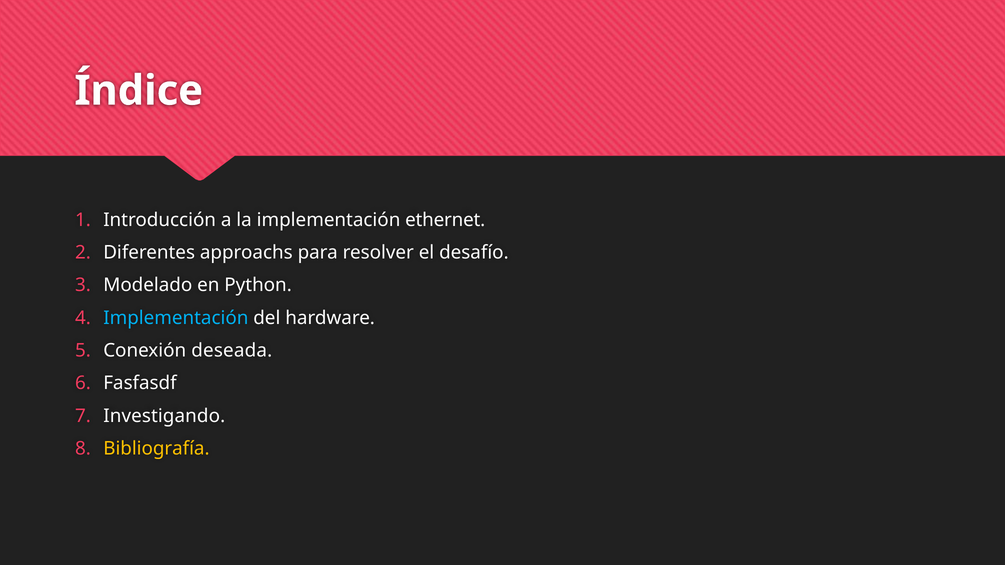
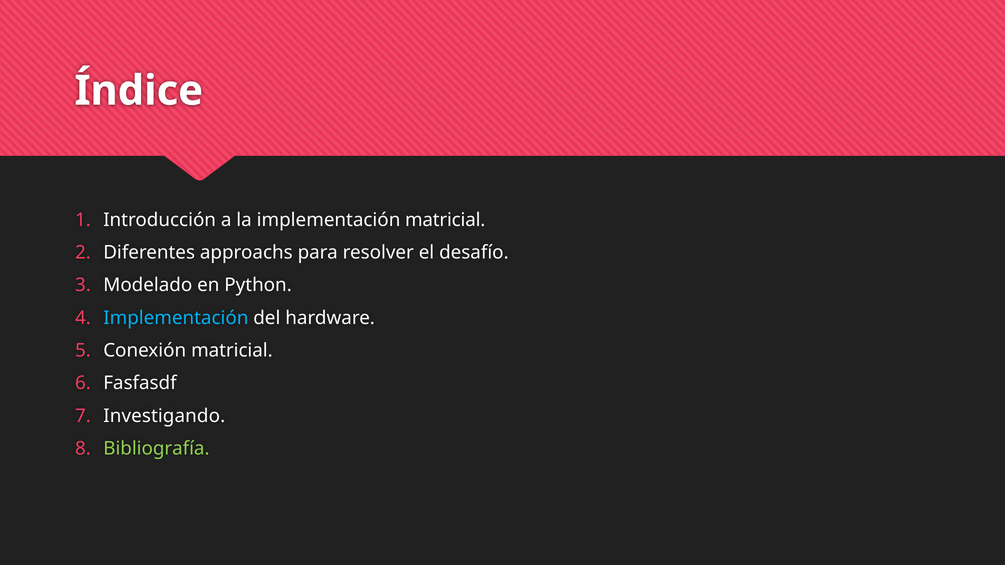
implementación ethernet: ethernet -> matricial
Conexión deseada: deseada -> matricial
Bibliografía colour: yellow -> light green
